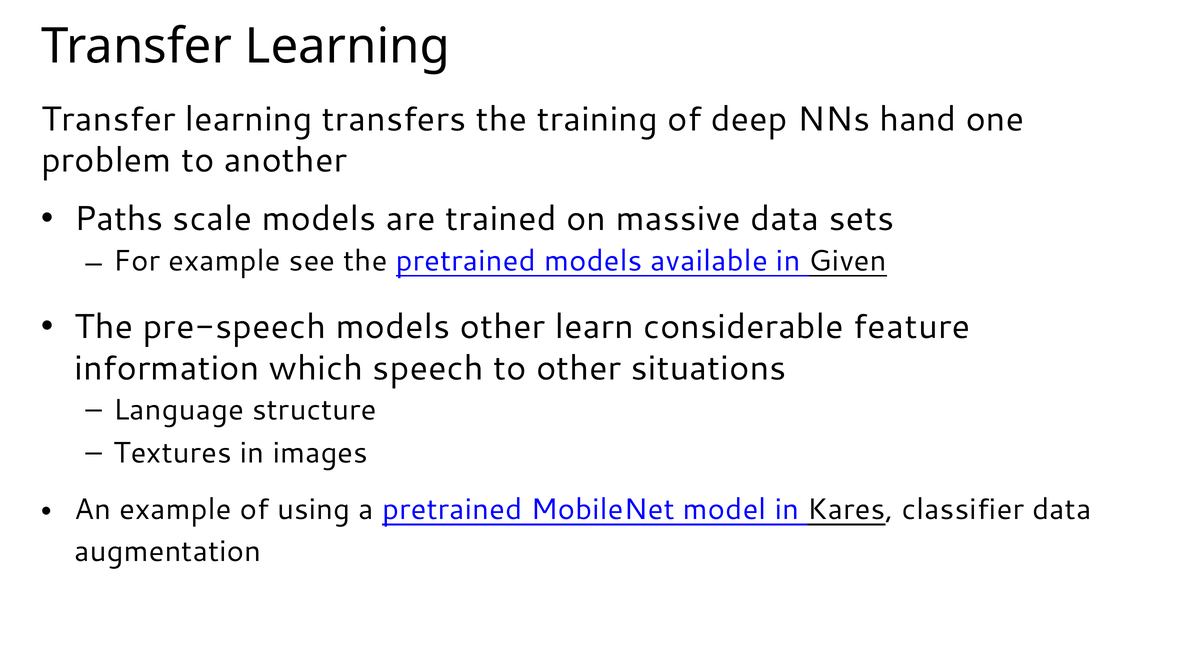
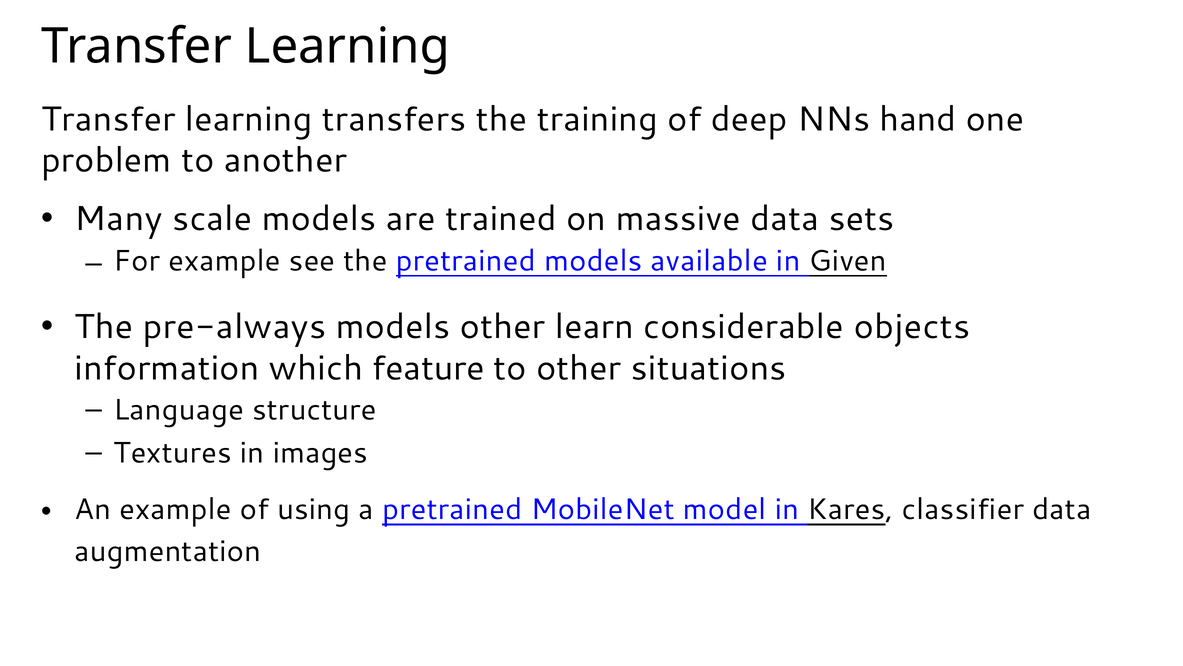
Paths: Paths -> Many
pre-speech: pre-speech -> pre-always
feature: feature -> objects
speech: speech -> feature
